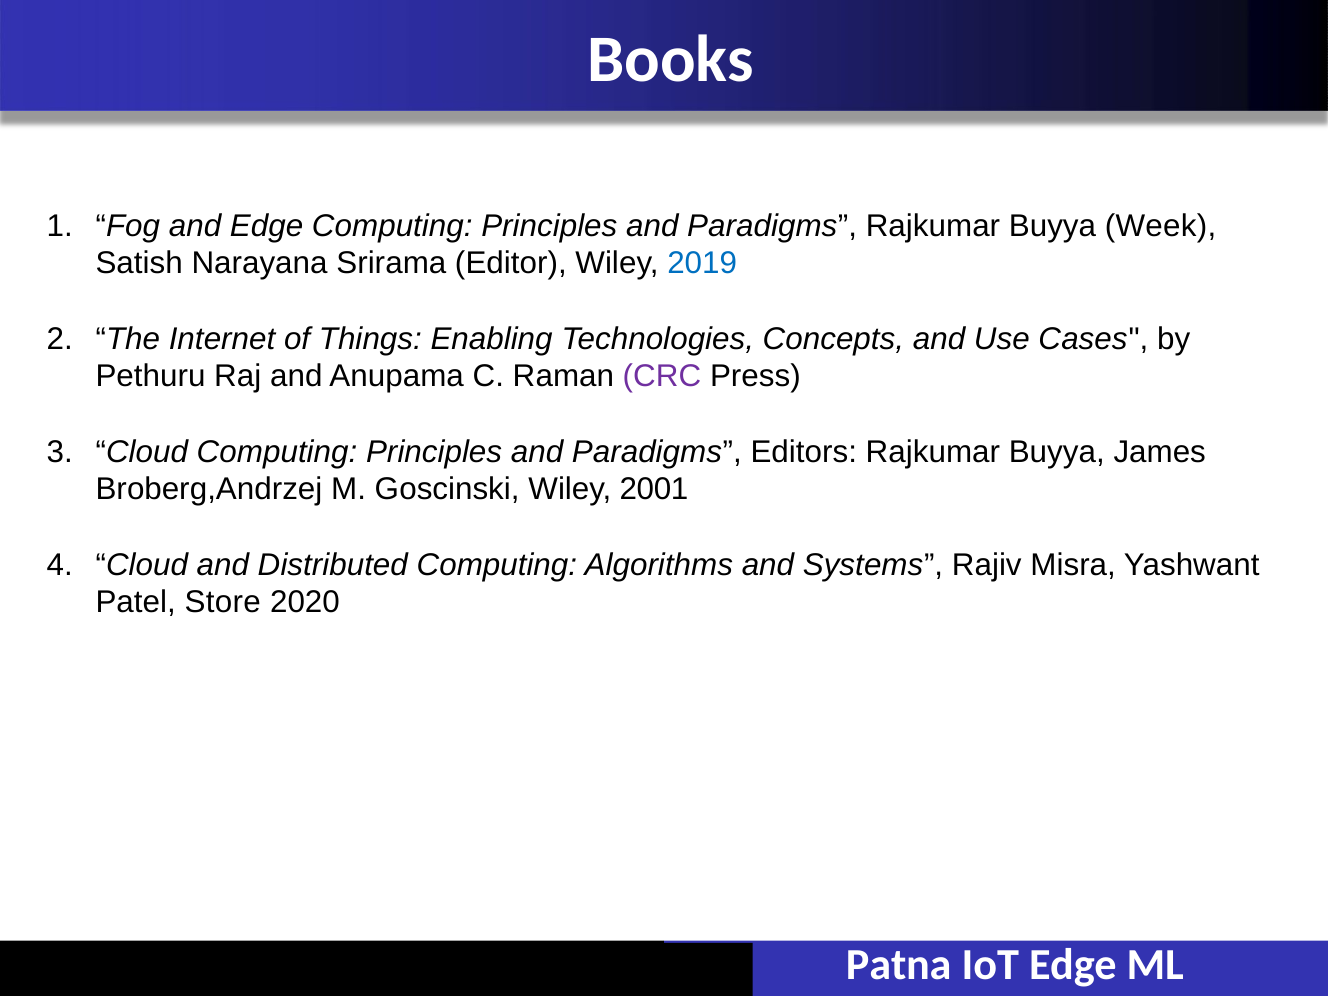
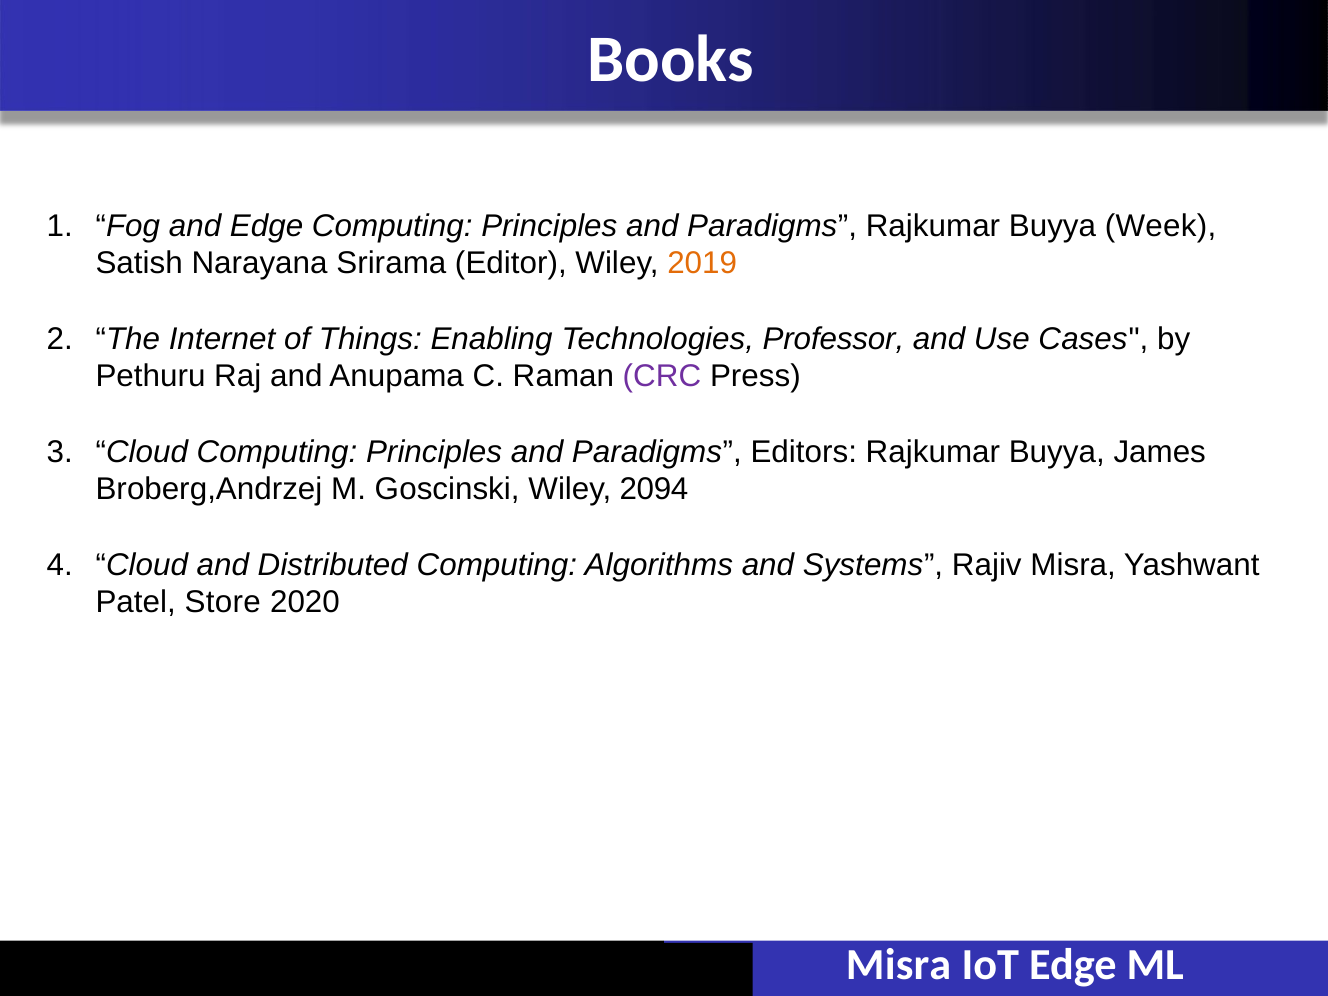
2019 colour: blue -> orange
Concepts: Concepts -> Professor
2001: 2001 -> 2094
Patna at (899, 965): Patna -> Misra
